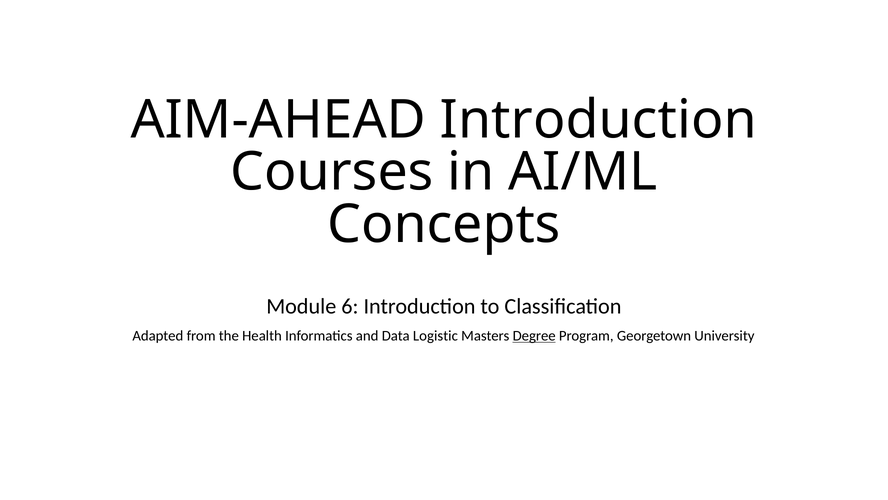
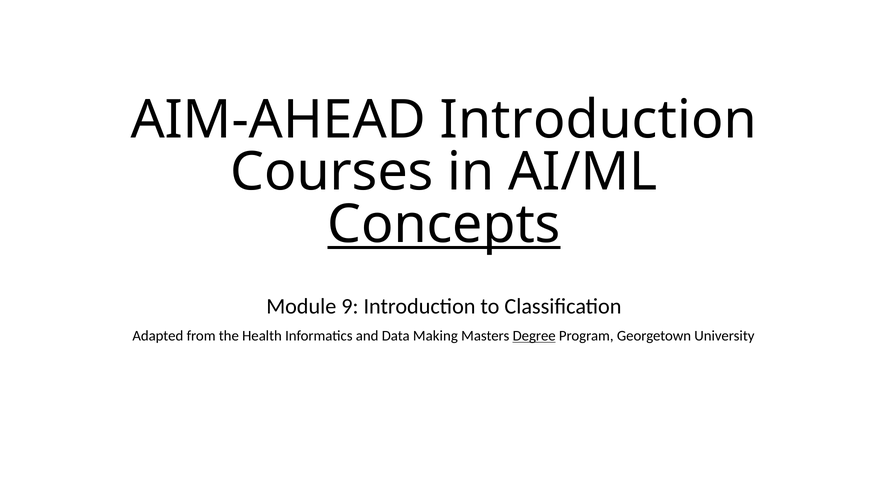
Concepts underline: none -> present
6: 6 -> 9
Logistic: Logistic -> Making
